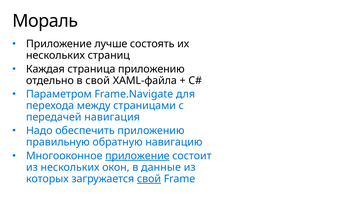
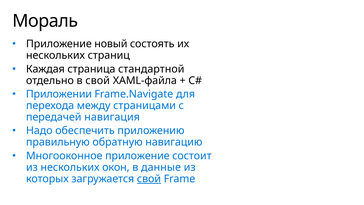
лучше: лучше -> новый
страница приложению: приложению -> стандартной
Параметром: Параметром -> Приложении
приложение at (137, 156) underline: present -> none
